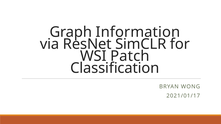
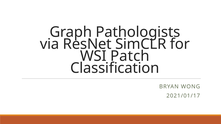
Information: Information -> Pathologists
